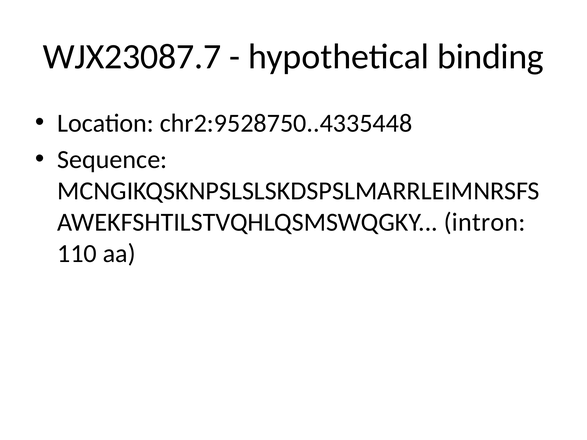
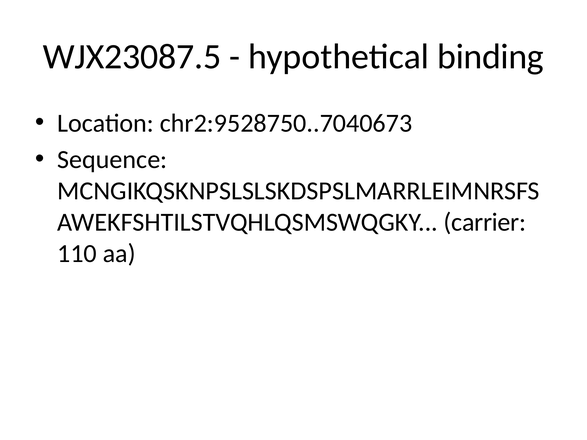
WJX23087.7: WJX23087.7 -> WJX23087.5
chr2:9528750..4335448: chr2:9528750..4335448 -> chr2:9528750..7040673
intron: intron -> carrier
